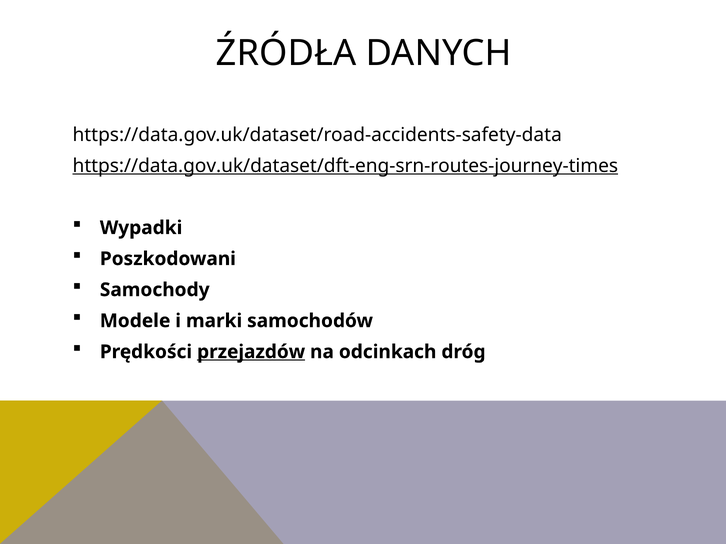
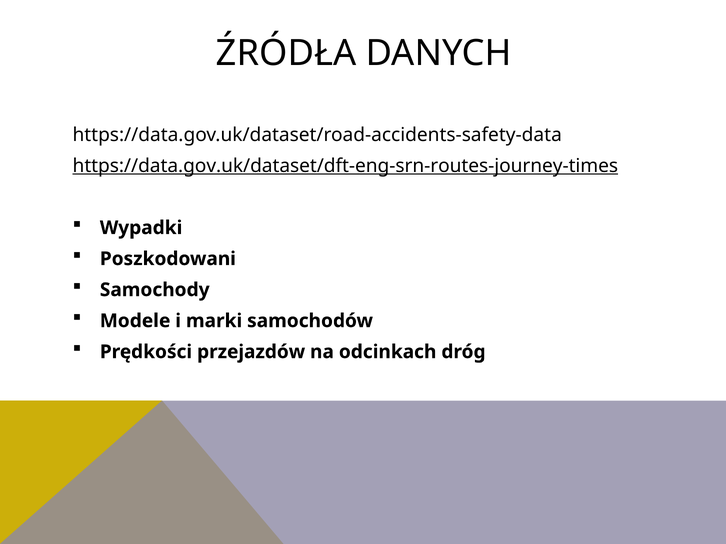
przejazdów underline: present -> none
